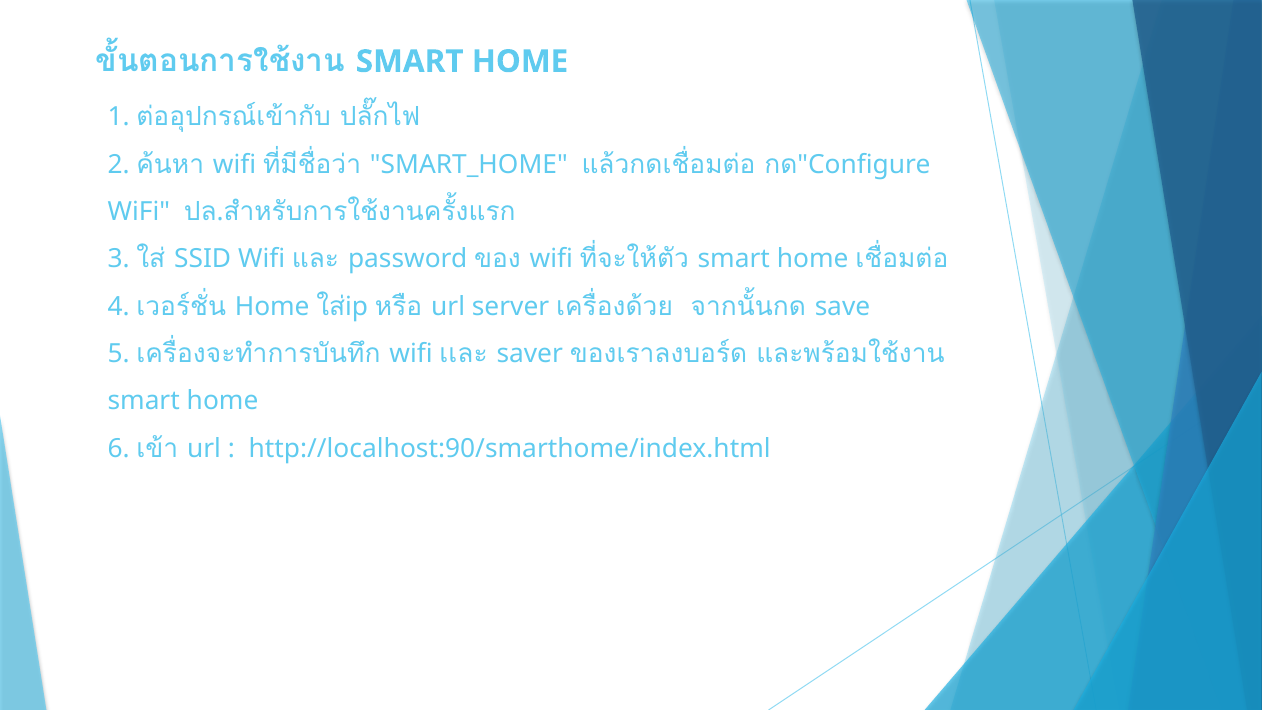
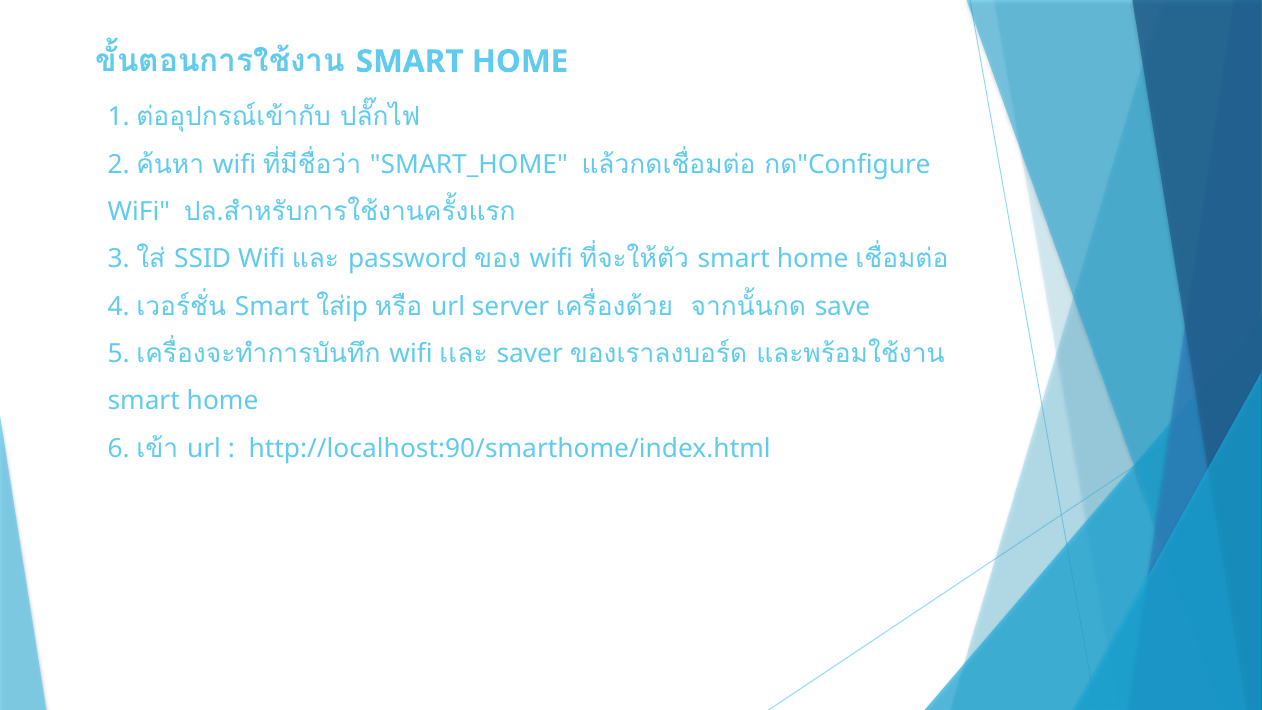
Home at (272, 306): Home -> Smart
